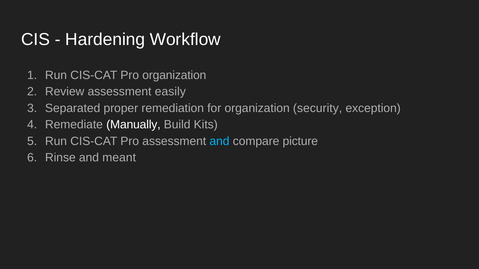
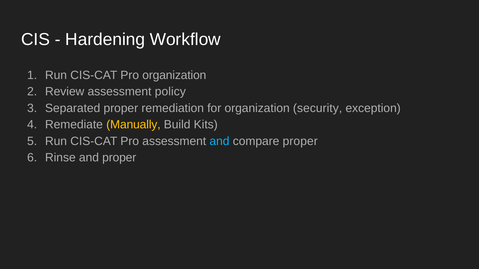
easily: easily -> policy
Manually colour: white -> yellow
compare picture: picture -> proper
and meant: meant -> proper
